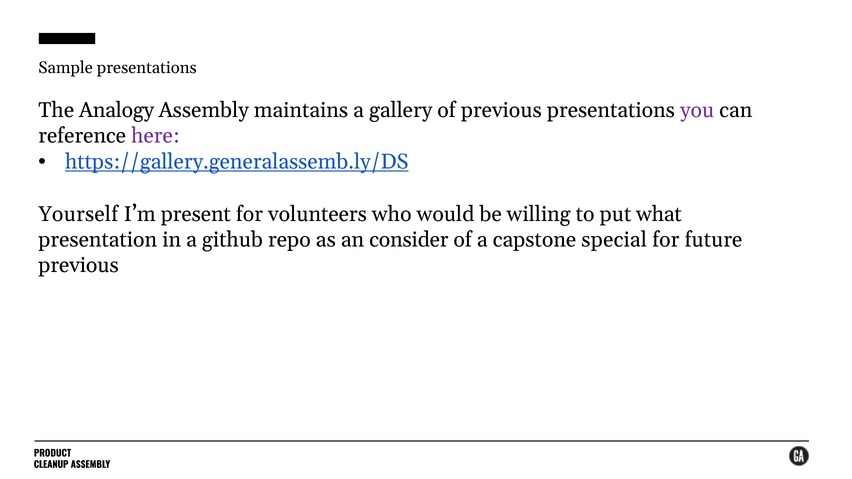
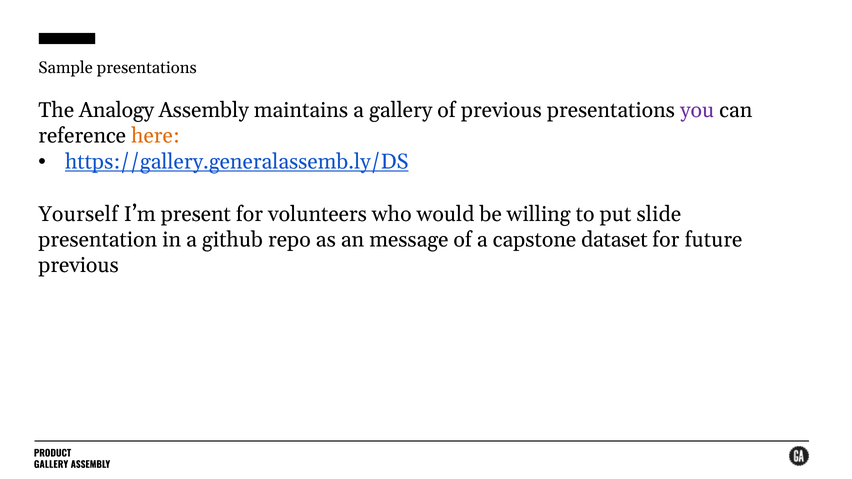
here colour: purple -> orange
what: what -> slide
consider: consider -> message
special: special -> dataset
CLEANUP at (51, 465): CLEANUP -> GALLERY
